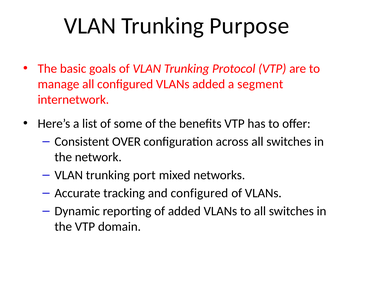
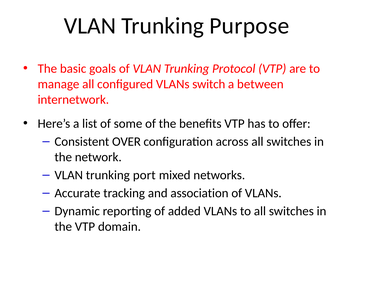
VLANs added: added -> switch
segment: segment -> between
and configured: configured -> association
